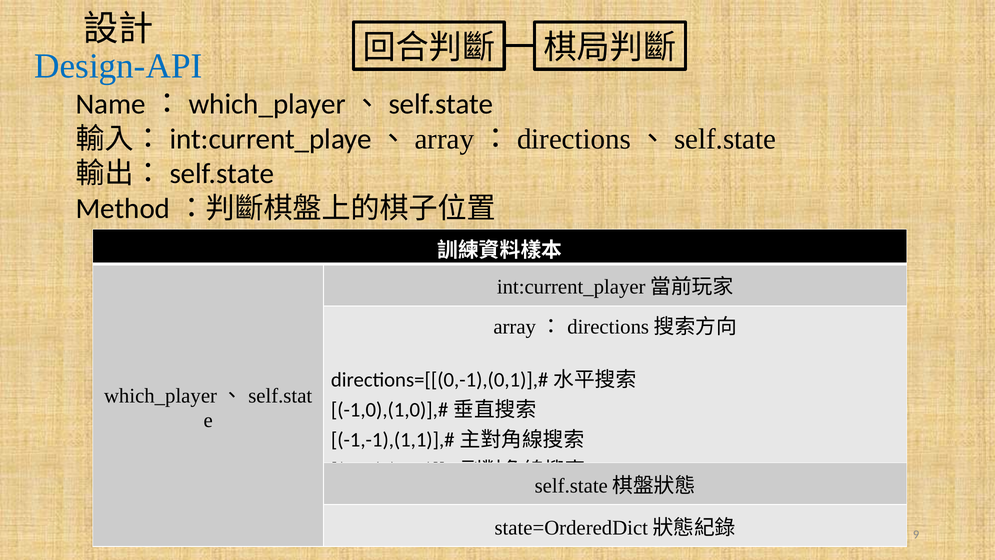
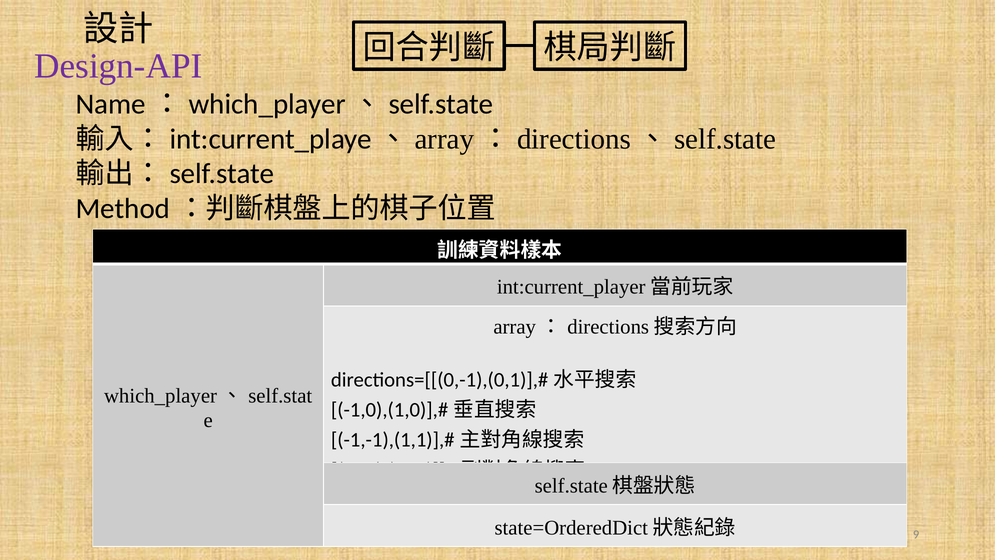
Design-API colour: blue -> purple
